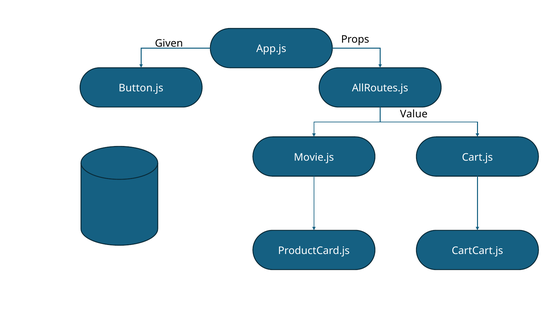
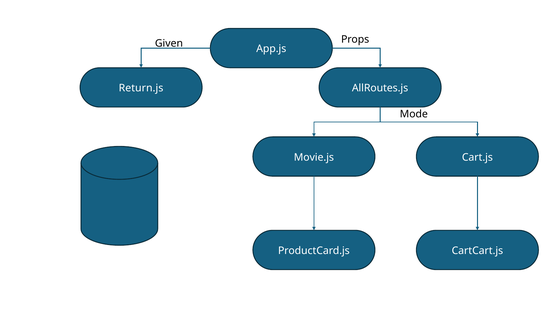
Button.js: Button.js -> Return.js
Value: Value -> Mode
